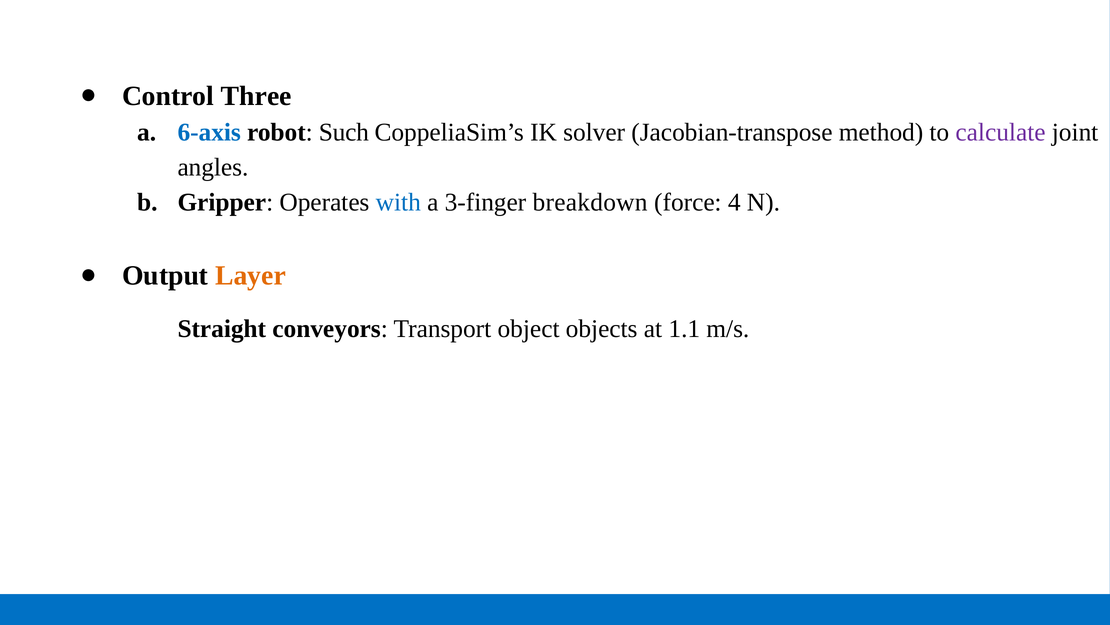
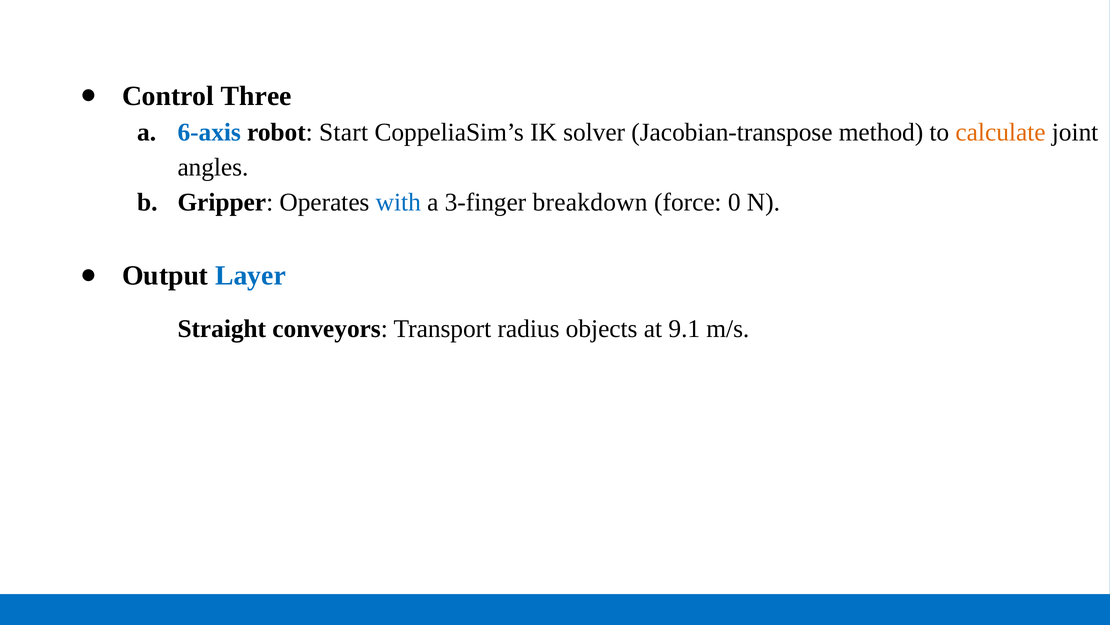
Such: Such -> Start
calculate colour: purple -> orange
4: 4 -> 0
Layer colour: orange -> blue
object: object -> radius
1.1: 1.1 -> 9.1
